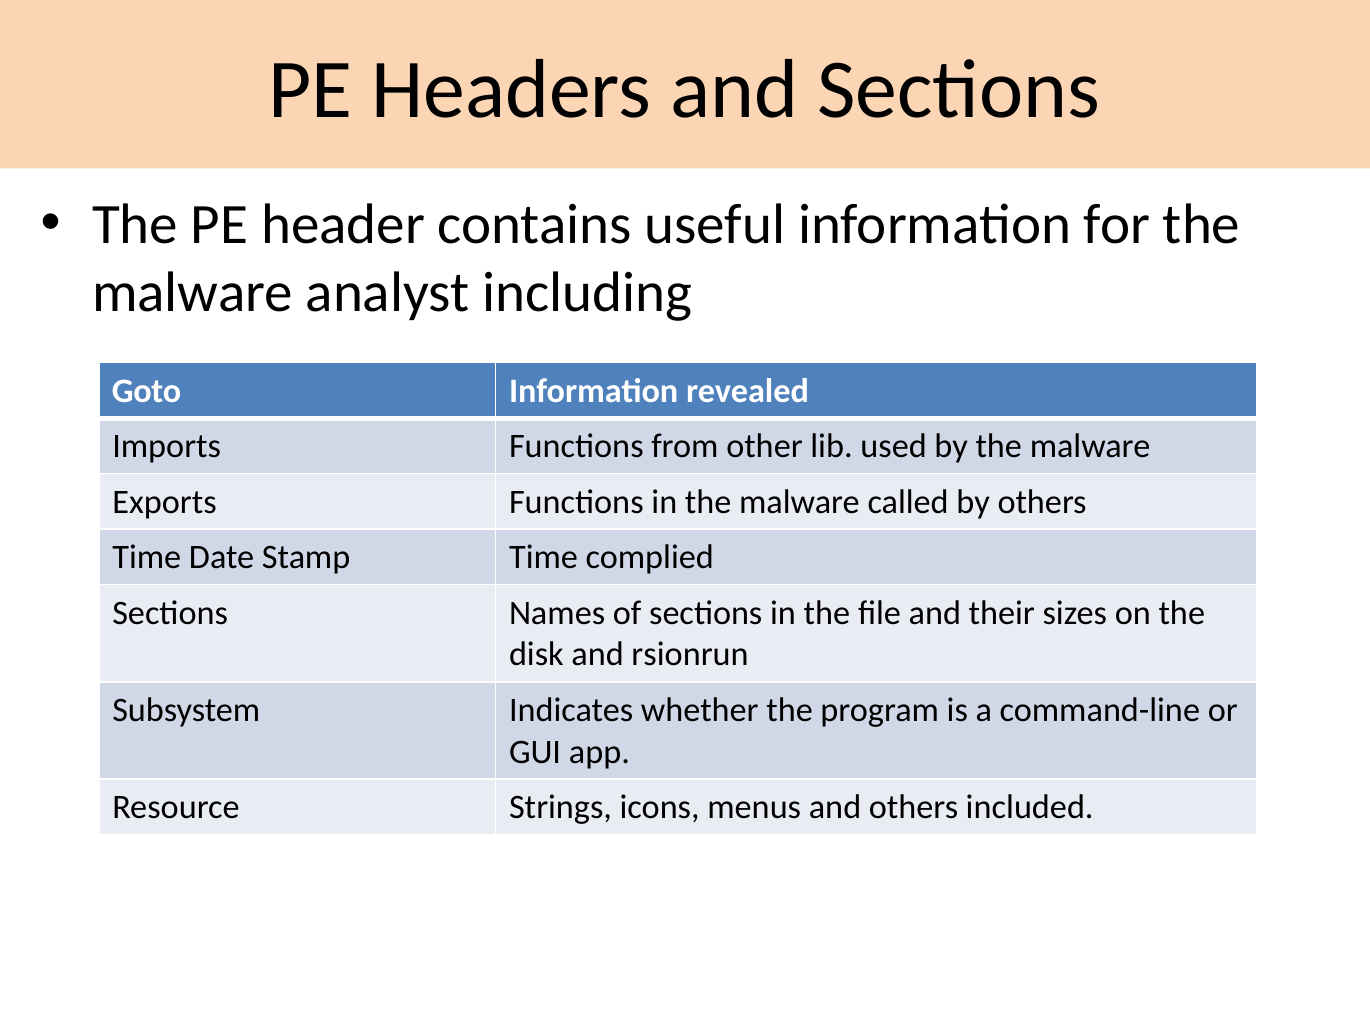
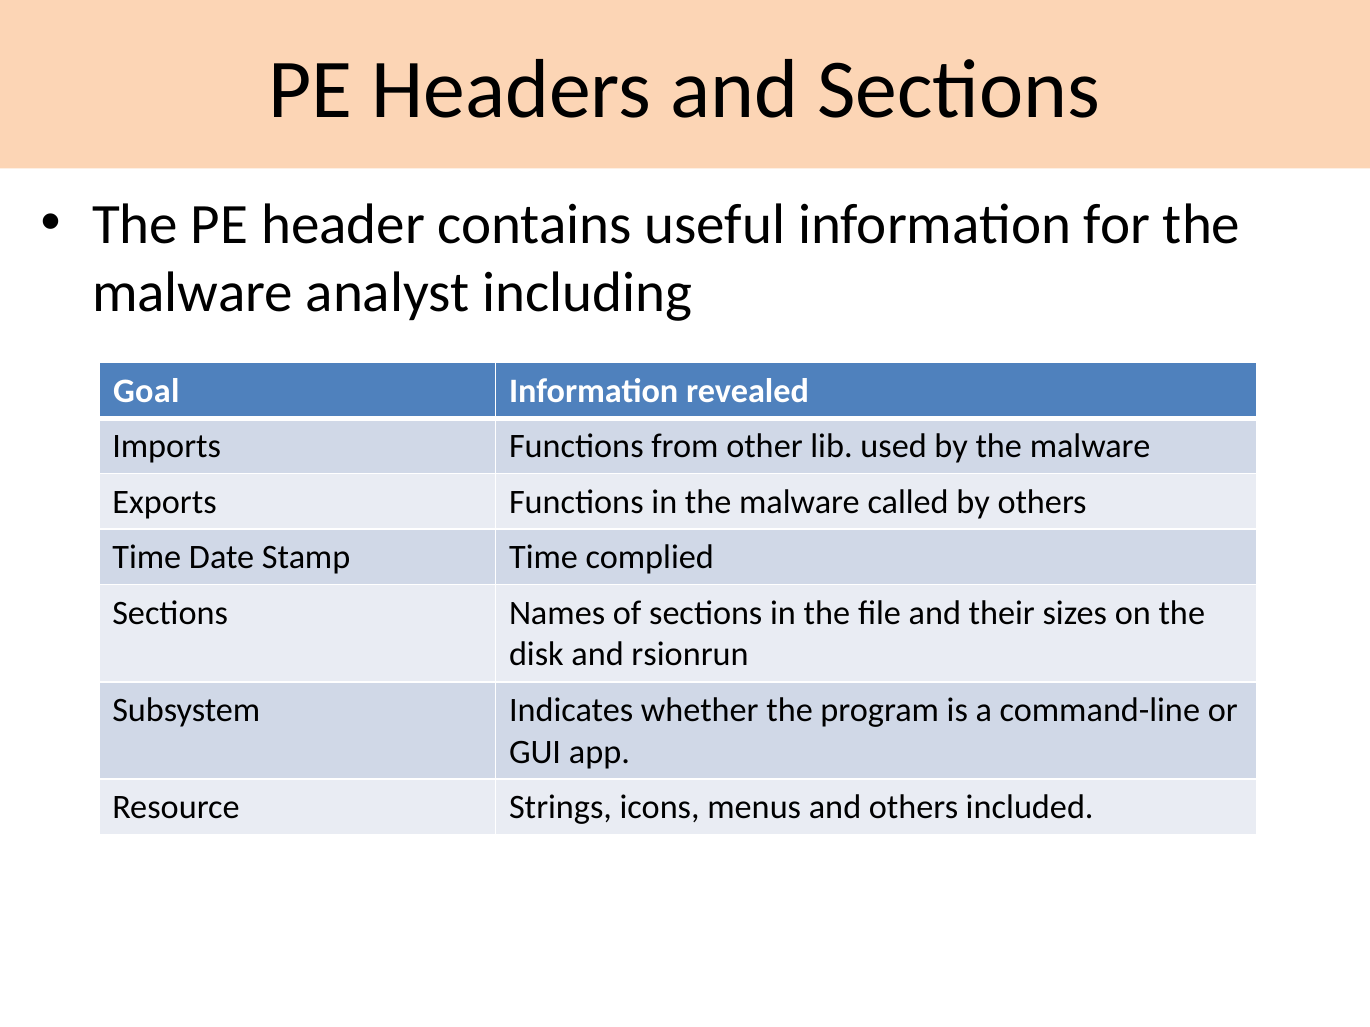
Goto: Goto -> Goal
